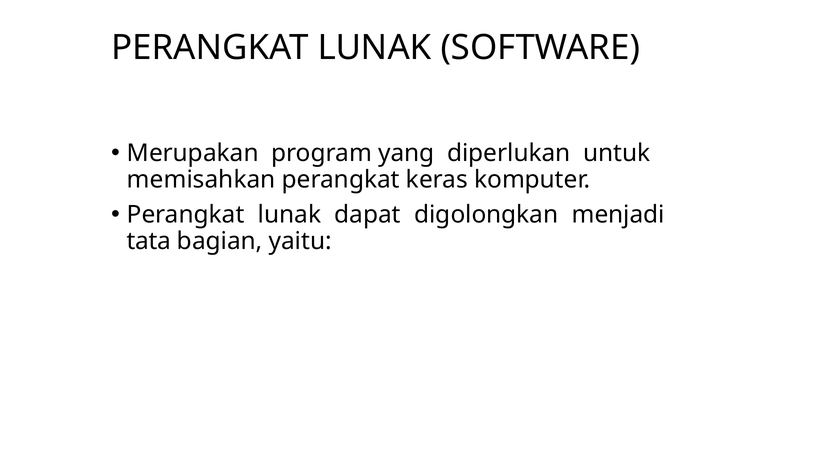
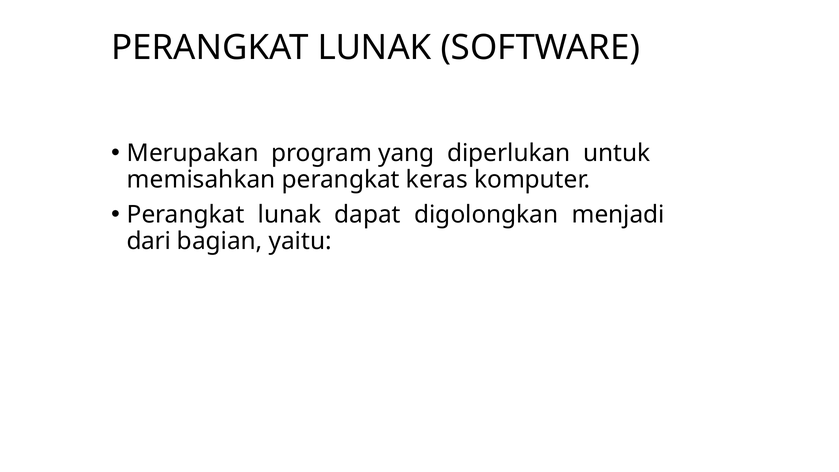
tata: tata -> dari
